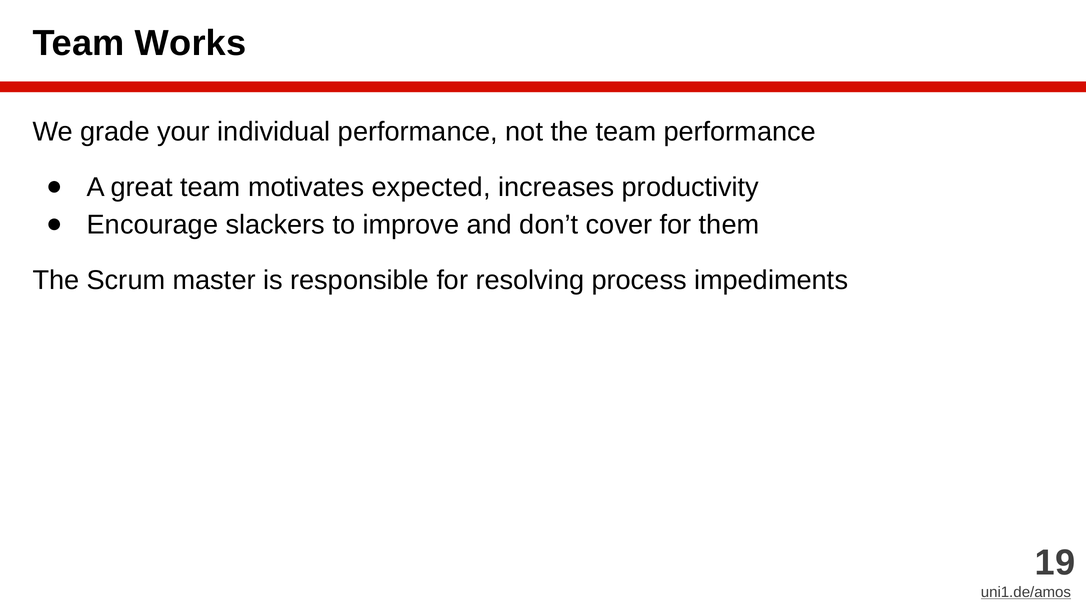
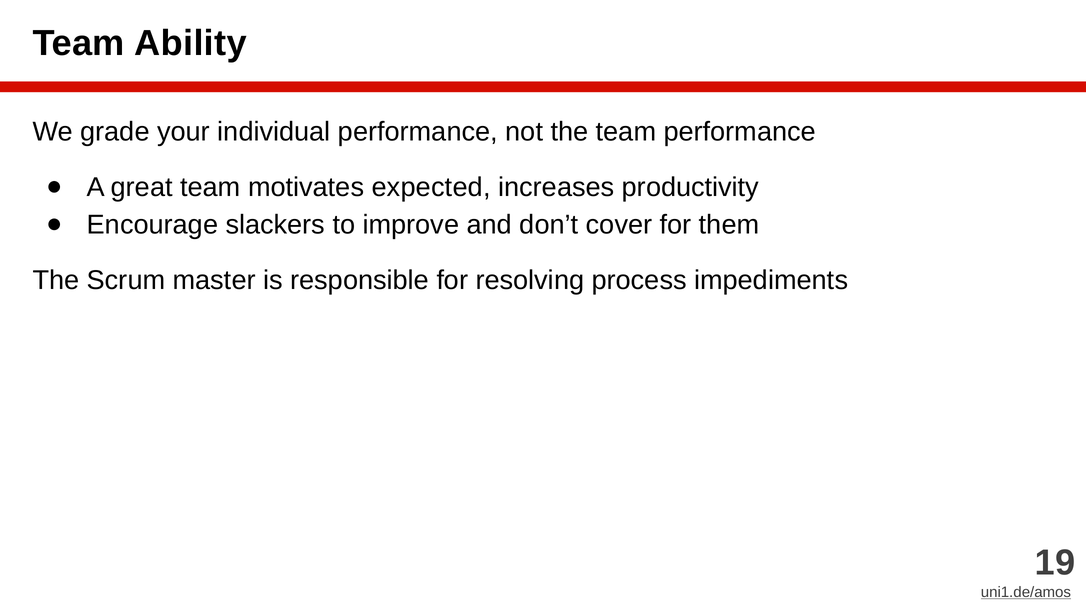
Works: Works -> Ability
